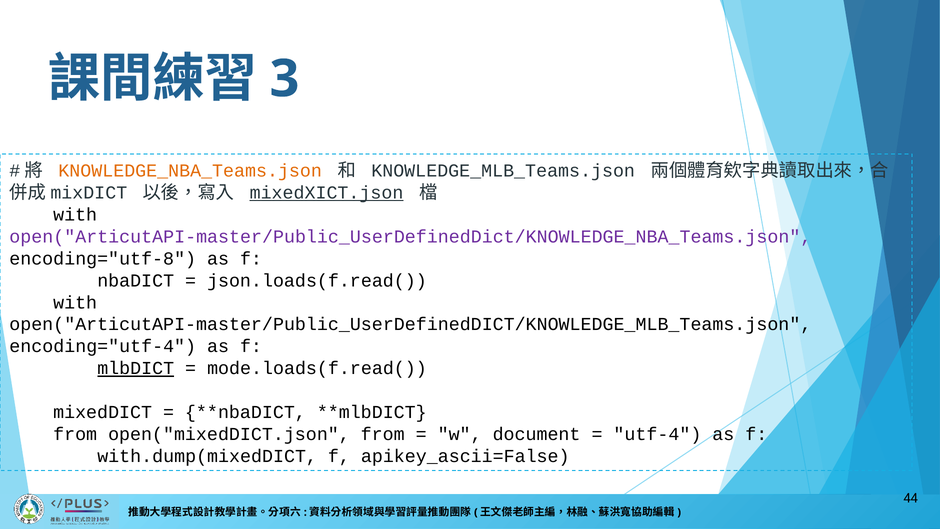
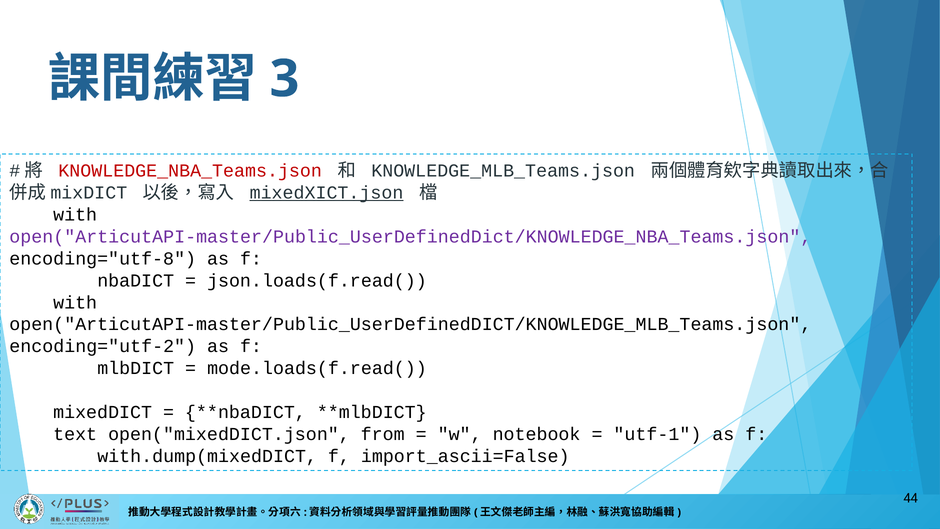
KNOWLEDGE_NBA_Teams.json colour: orange -> red
encoding="utf-4: encoding="utf-4 -> encoding="utf-2
mlbDICT underline: present -> none
from at (75, 434): from -> text
document: document -> notebook
utf-4: utf-4 -> utf-1
apikey_ascii=False: apikey_ascii=False -> import_ascii=False
